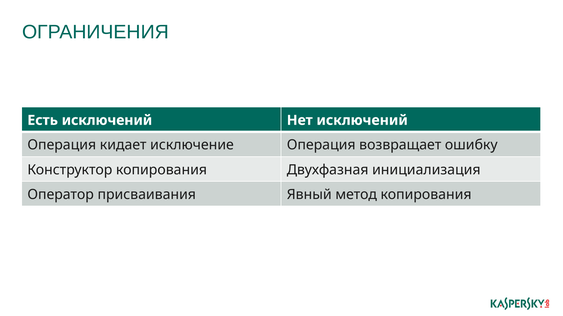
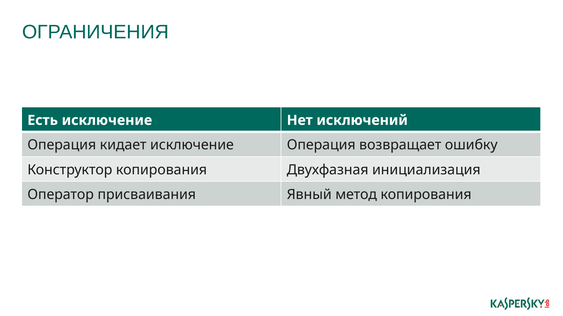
Есть исключений: исключений -> исключение
